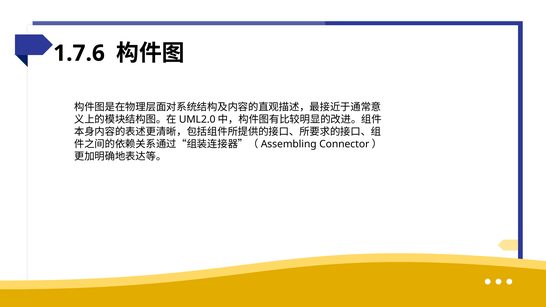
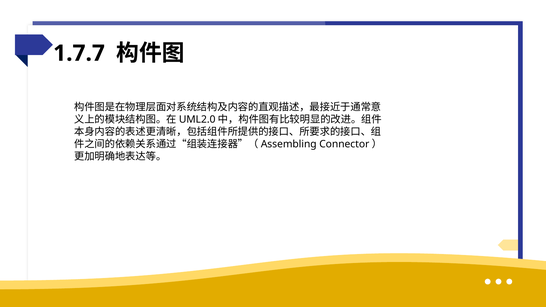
1.7.6: 1.7.6 -> 1.7.7
